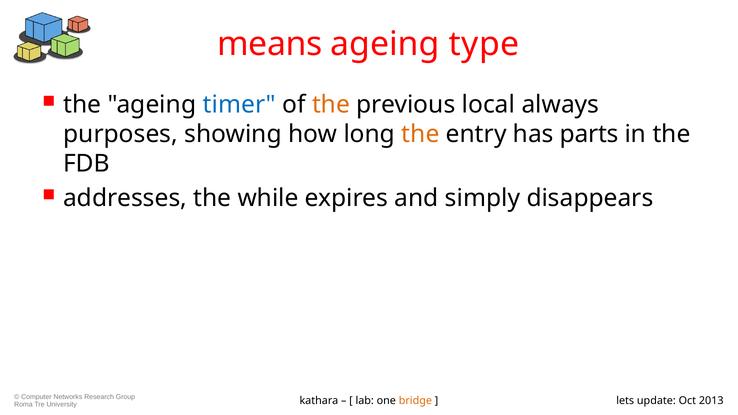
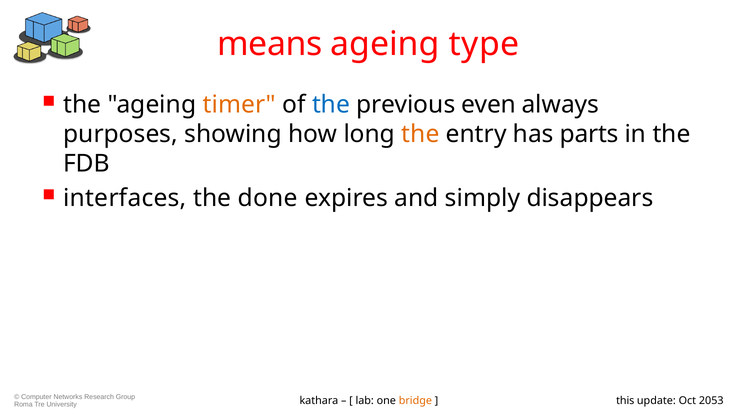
timer colour: blue -> orange
the at (331, 105) colour: orange -> blue
local: local -> even
addresses: addresses -> interfaces
while: while -> done
lets: lets -> this
2013: 2013 -> 2053
